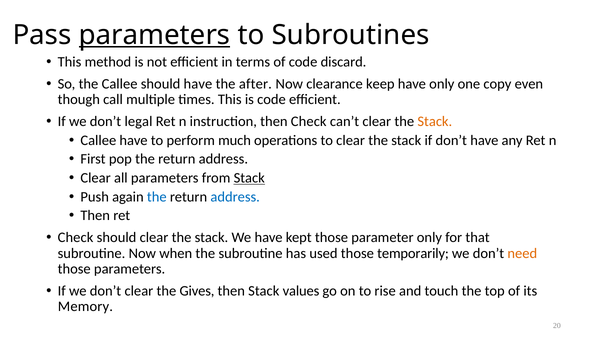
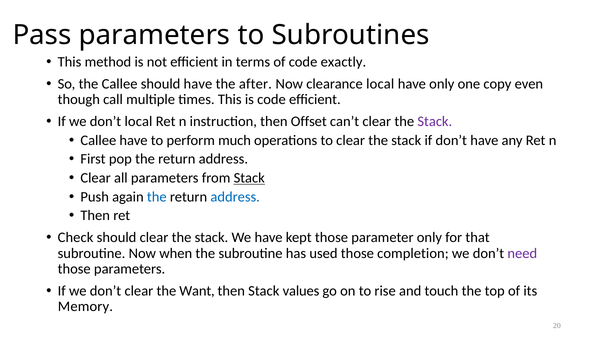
parameters at (155, 35) underline: present -> none
discard: discard -> exactly
clearance keep: keep -> local
don’t legal: legal -> local
then Check: Check -> Offset
Stack at (435, 122) colour: orange -> purple
temporarily: temporarily -> completion
need colour: orange -> purple
Gives: Gives -> Want
